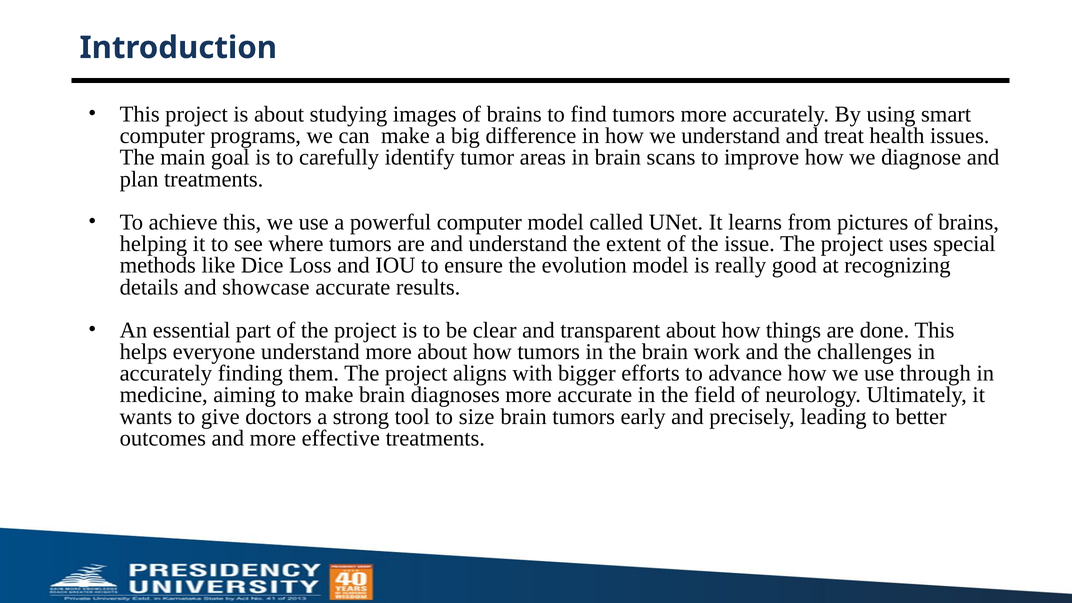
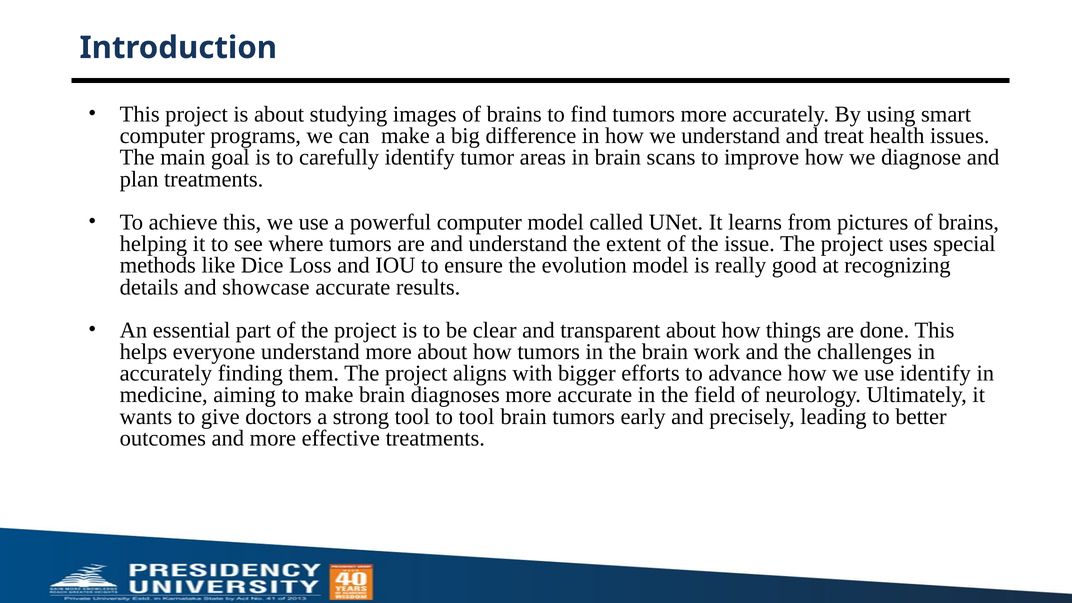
use through: through -> identify
to size: size -> tool
